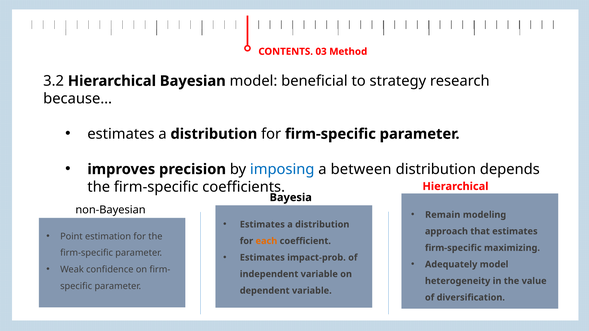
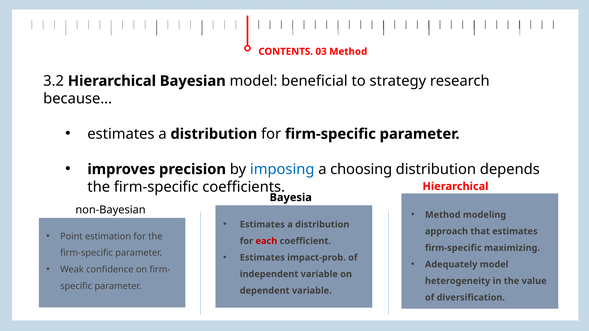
between: between -> choosing
Remain at (443, 215): Remain -> Method
each colour: orange -> red
